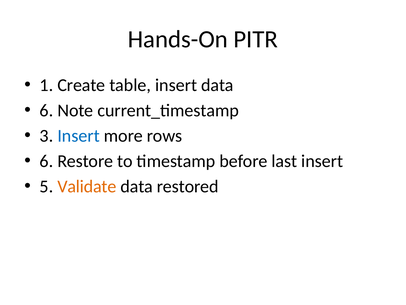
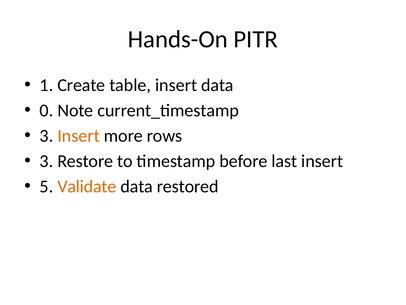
6 at (46, 110): 6 -> 0
Insert at (79, 136) colour: blue -> orange
6 at (46, 161): 6 -> 3
